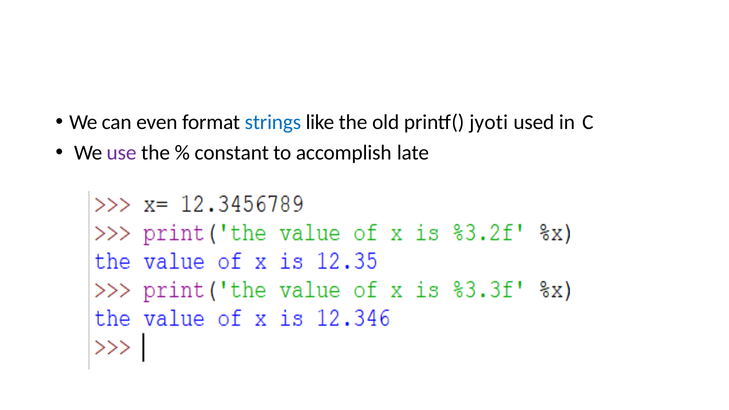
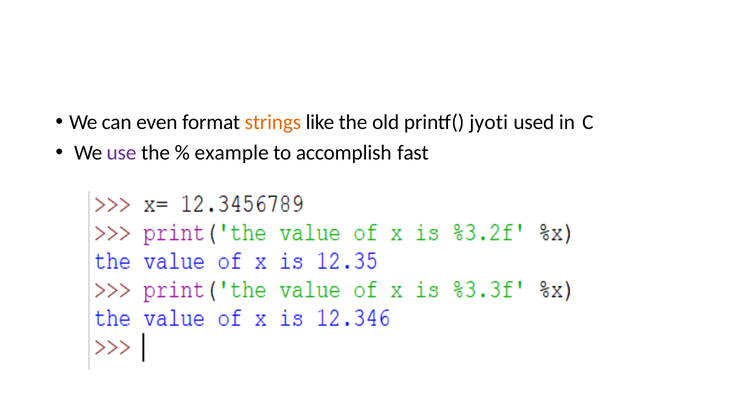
strings colour: blue -> orange
constant: constant -> example
late: late -> fast
